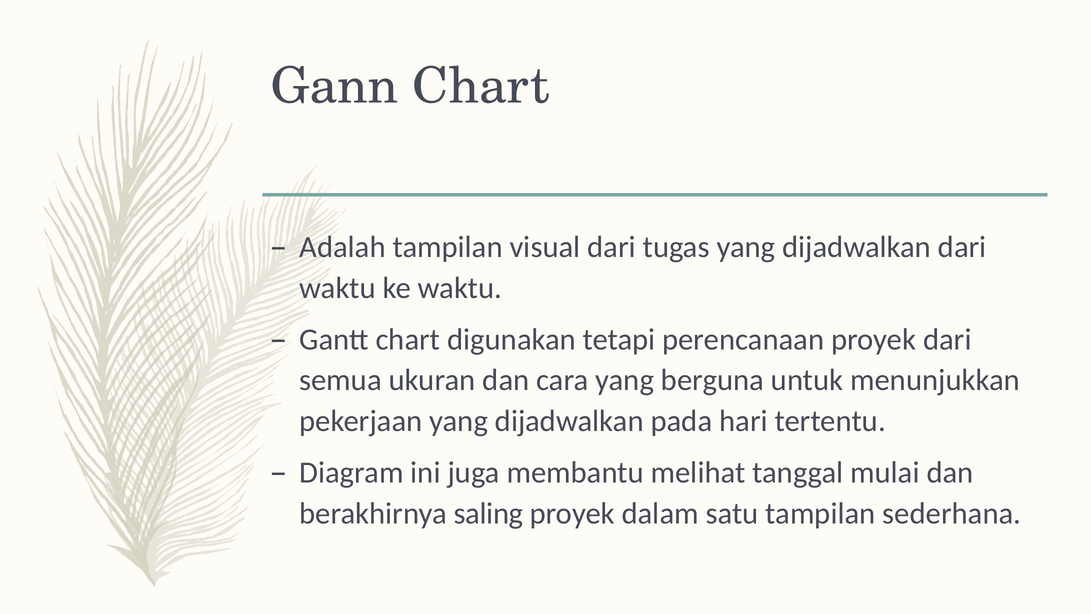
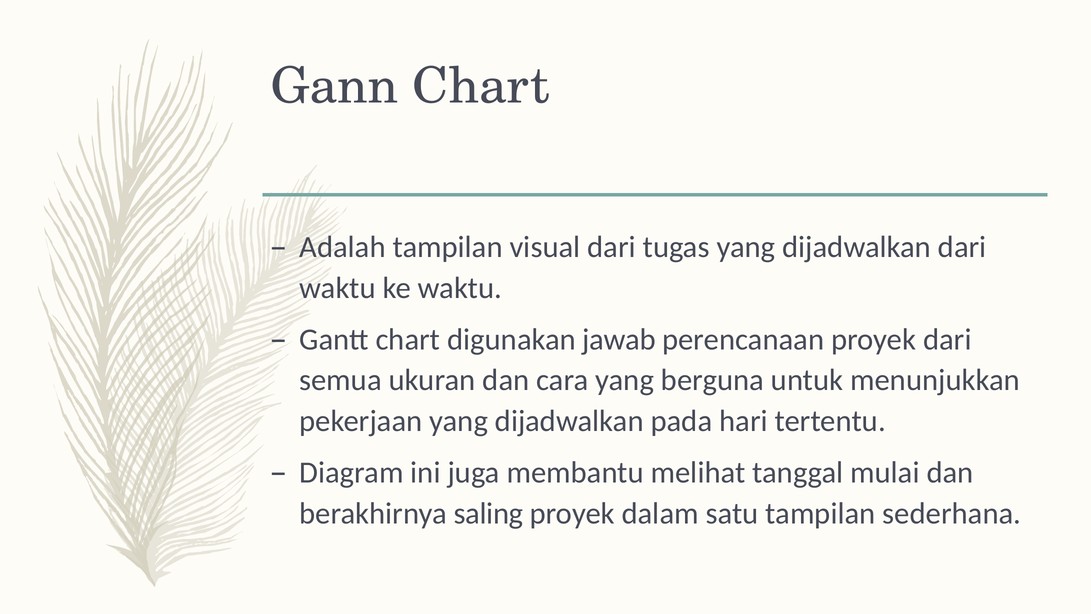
tetapi: tetapi -> jawab
